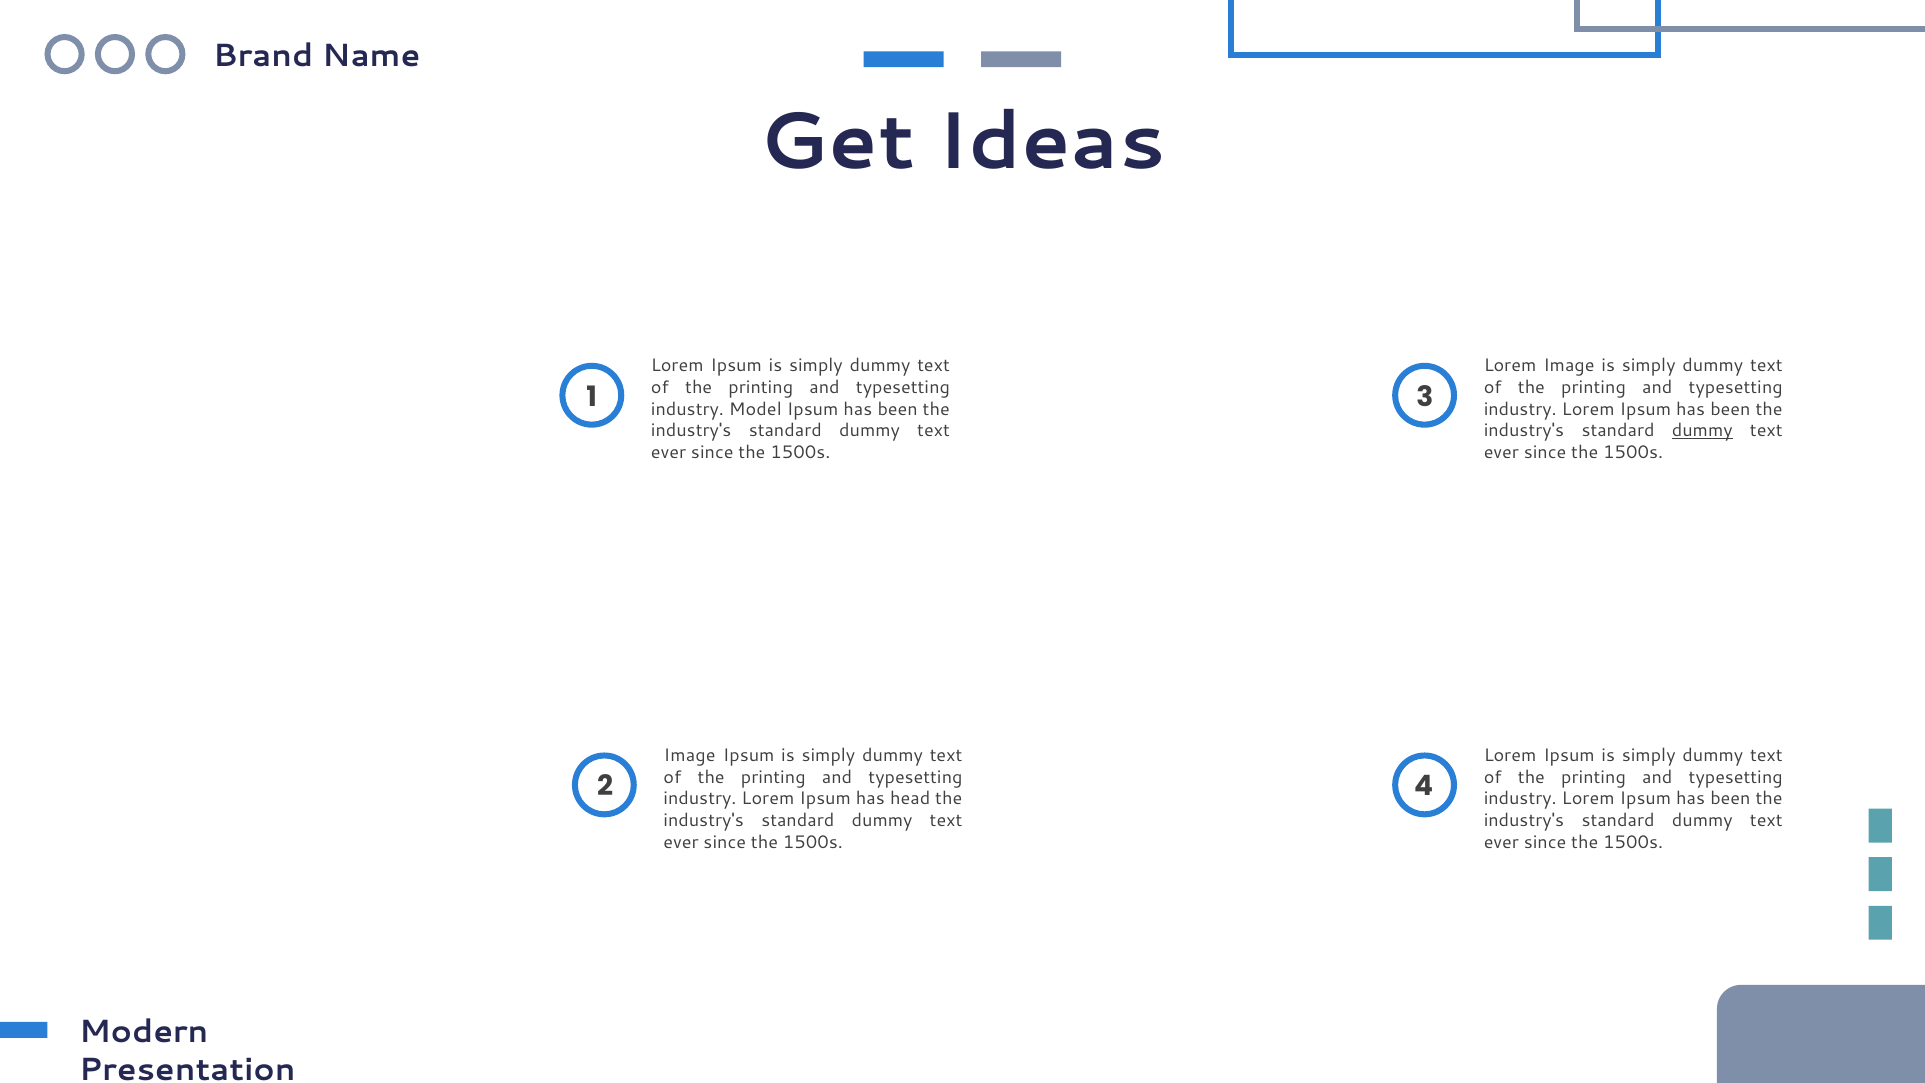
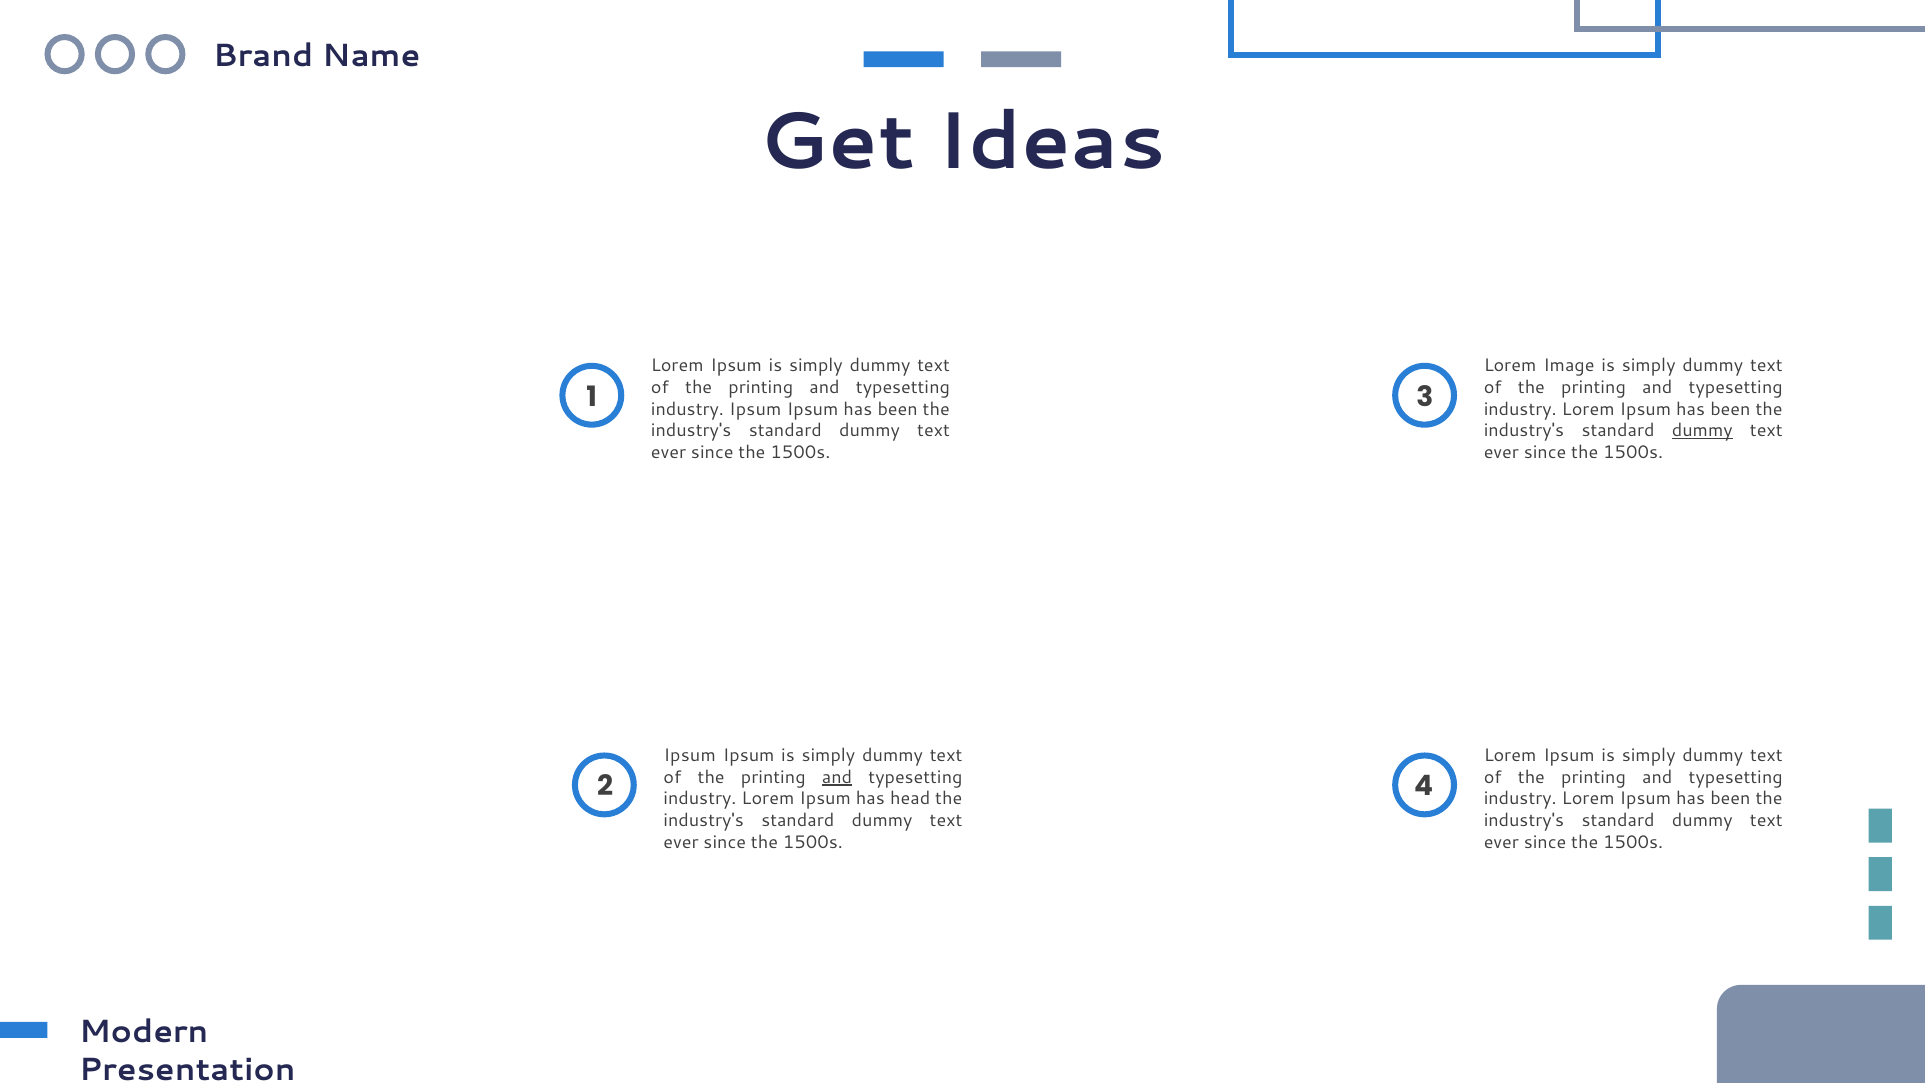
industry Model: Model -> Ipsum
Image at (690, 755): Image -> Ipsum
and at (837, 777) underline: none -> present
